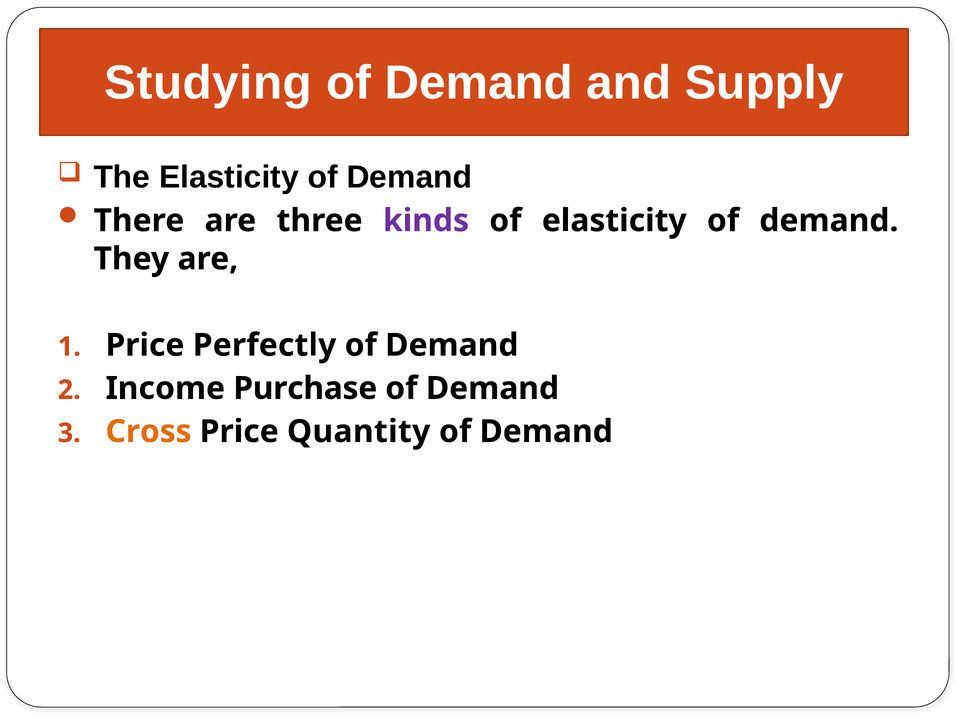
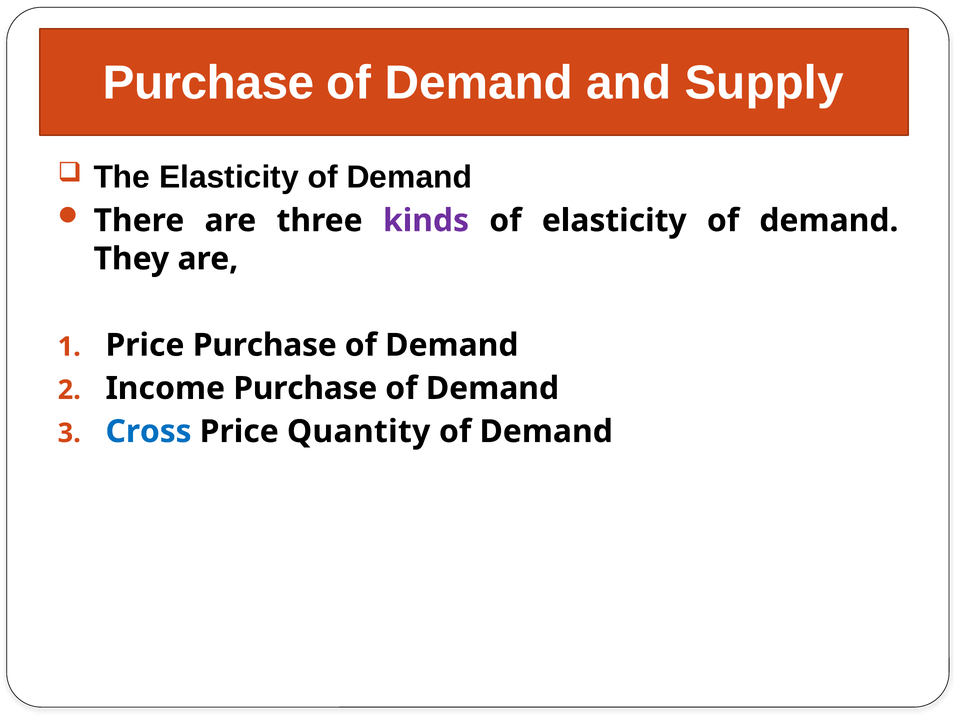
Studying at (208, 83): Studying -> Purchase
Price Perfectly: Perfectly -> Purchase
Cross colour: orange -> blue
